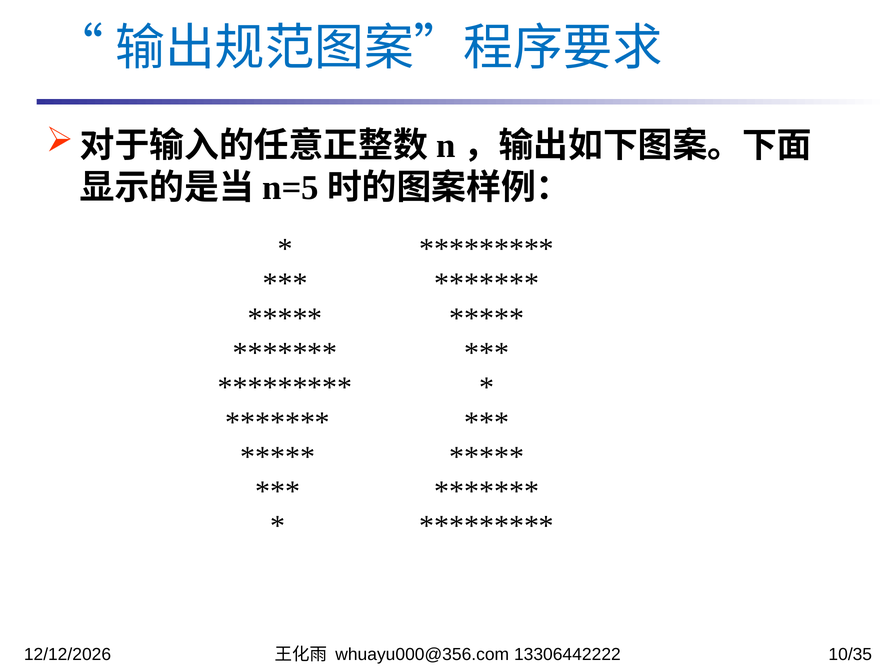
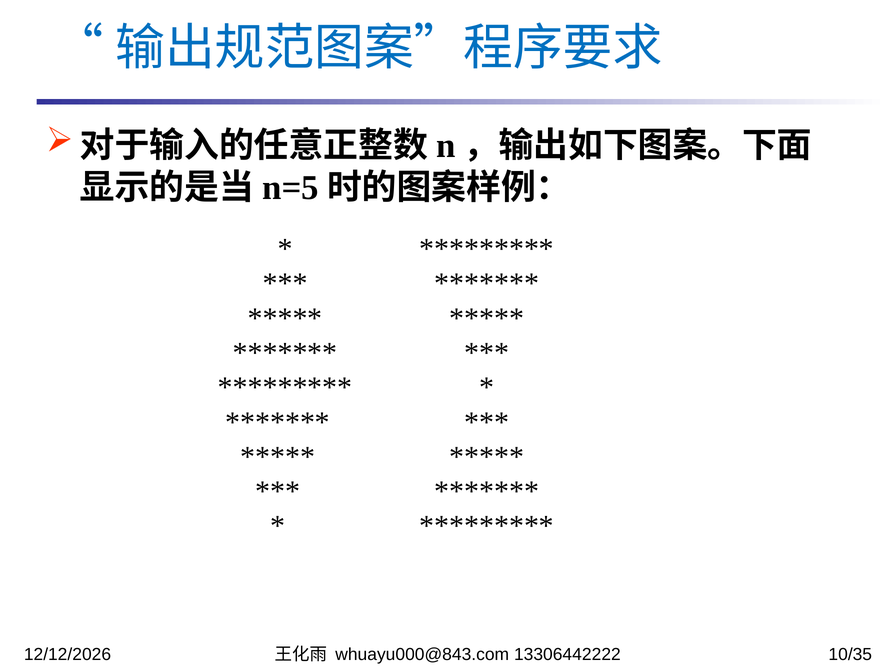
whuayu000@356.com: whuayu000@356.com -> whuayu000@843.com
